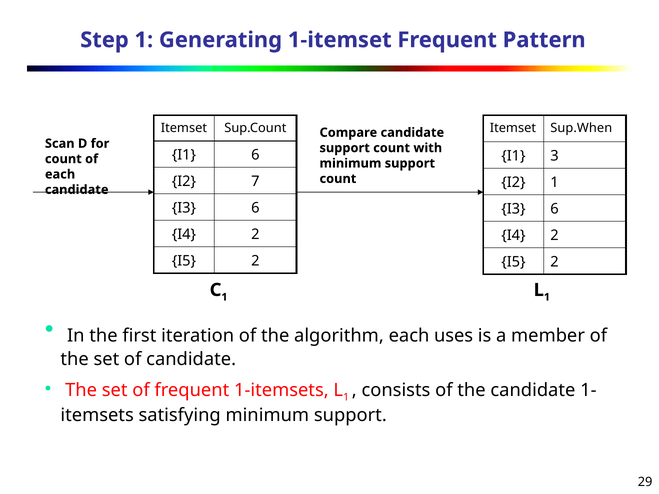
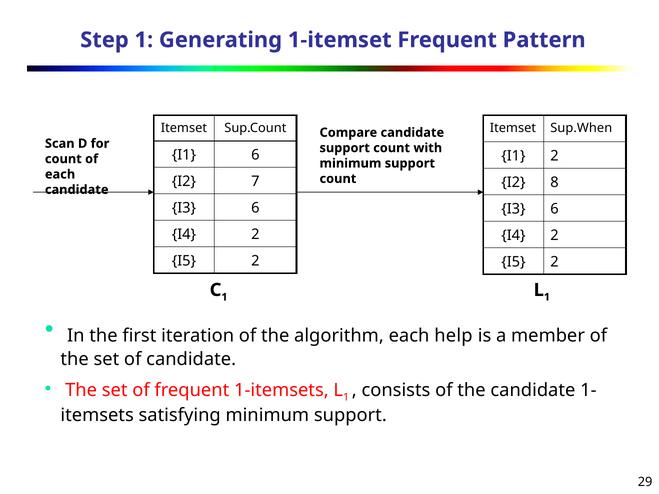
I1 3: 3 -> 2
I2 1: 1 -> 8
uses: uses -> help
